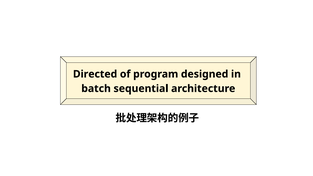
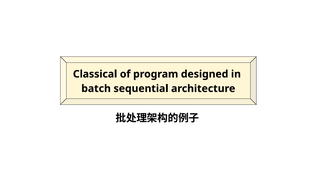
Directed: Directed -> Classical
